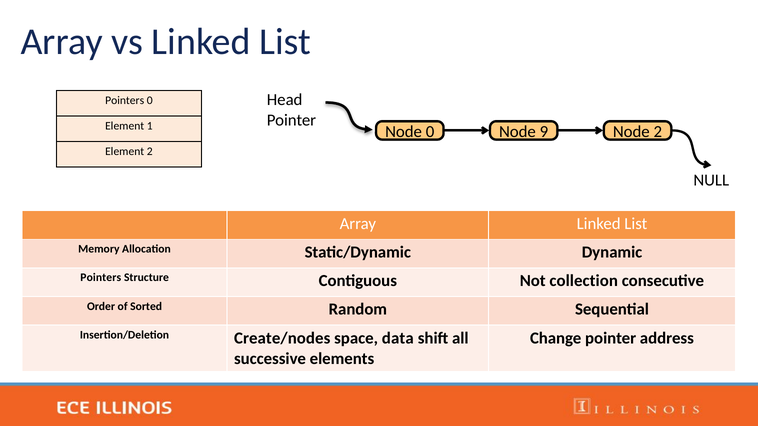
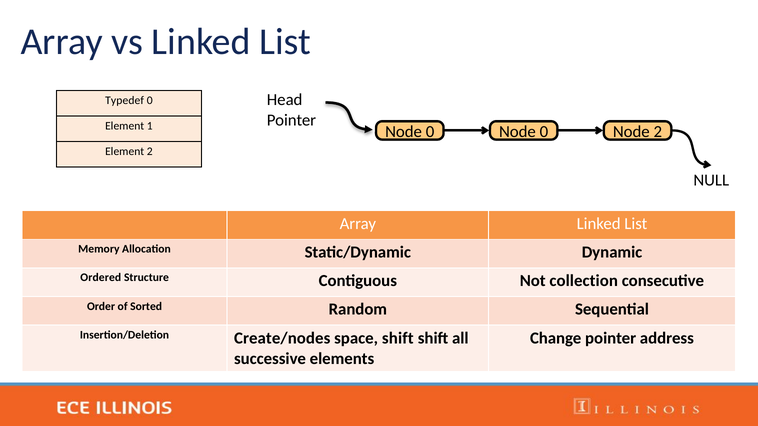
Pointers at (125, 100): Pointers -> Typedef
0 Node 9: 9 -> 0
Pointers at (101, 278): Pointers -> Ordered
space data: data -> shift
